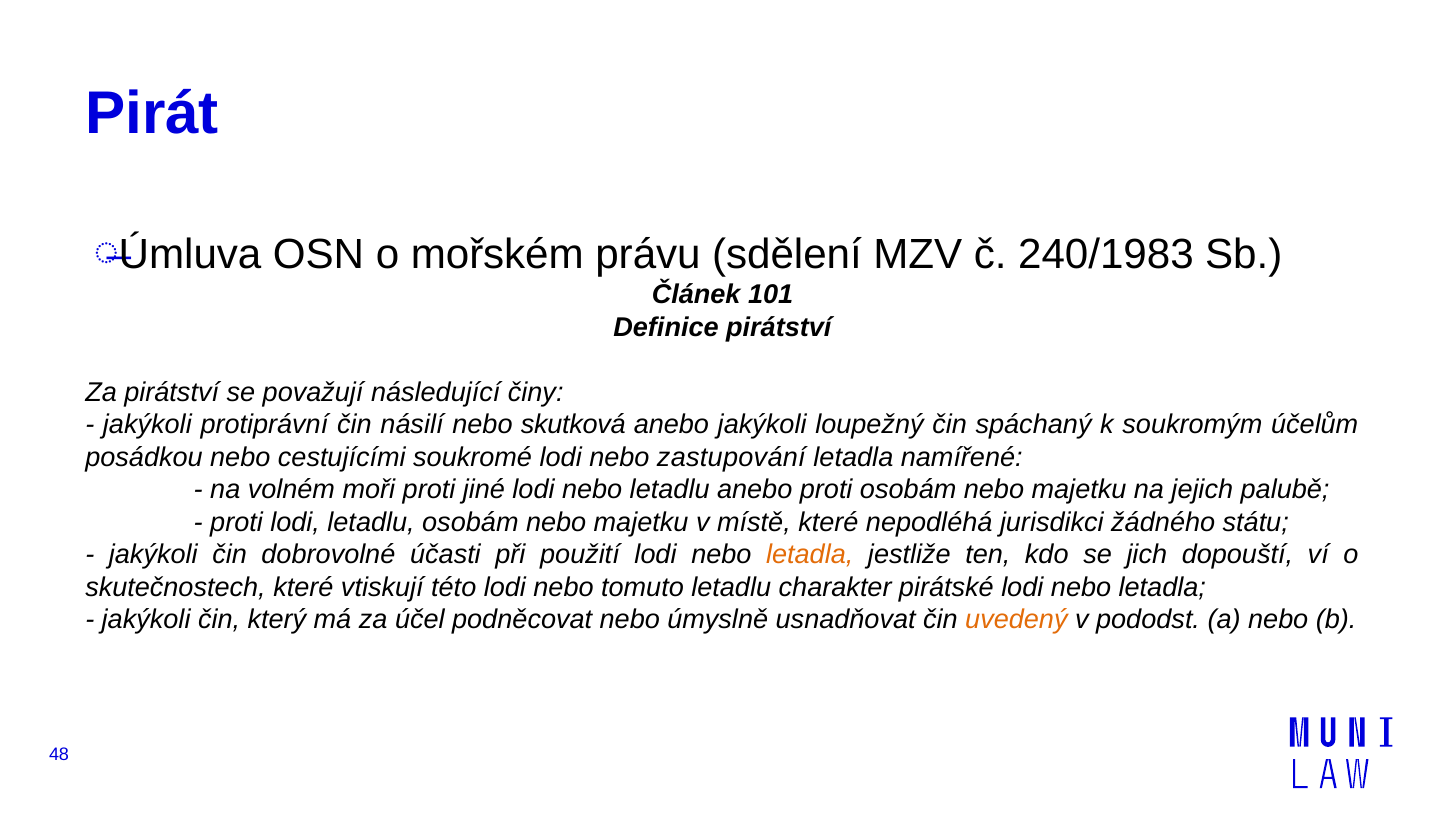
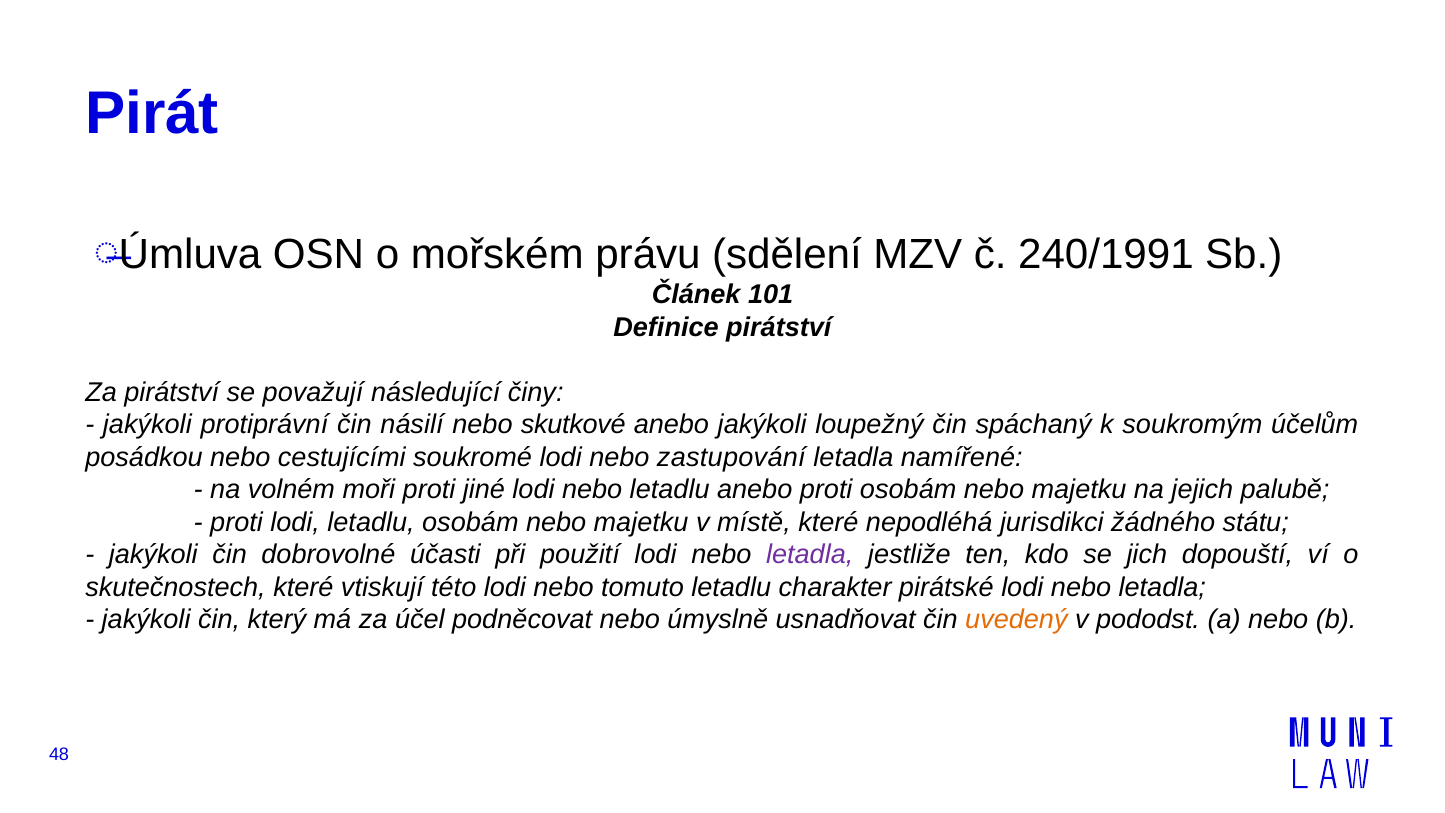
240/1983: 240/1983 -> 240/1991
skutková: skutková -> skutkové
letadla at (810, 555) colour: orange -> purple
